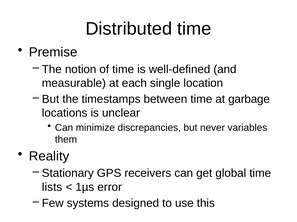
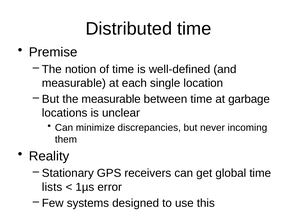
the timestamps: timestamps -> measurable
variables: variables -> incoming
